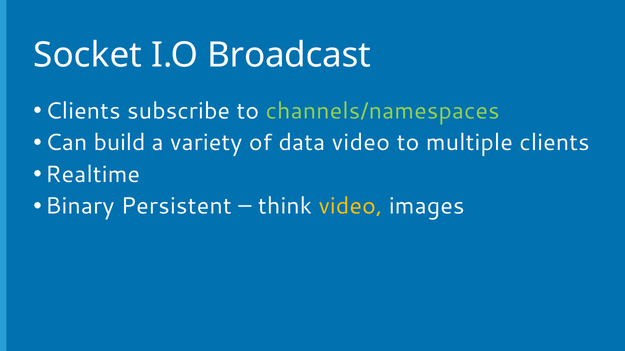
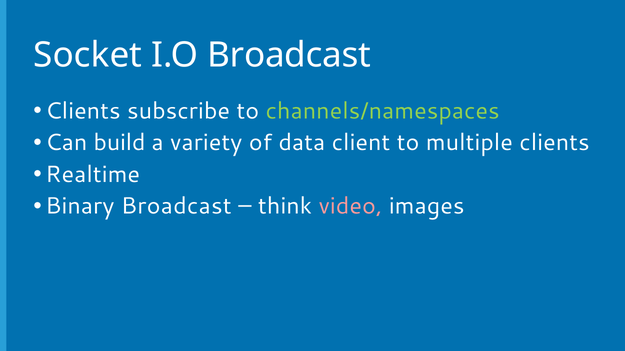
data video: video -> client
Binary Persistent: Persistent -> Broadcast
video at (350, 207) colour: yellow -> pink
